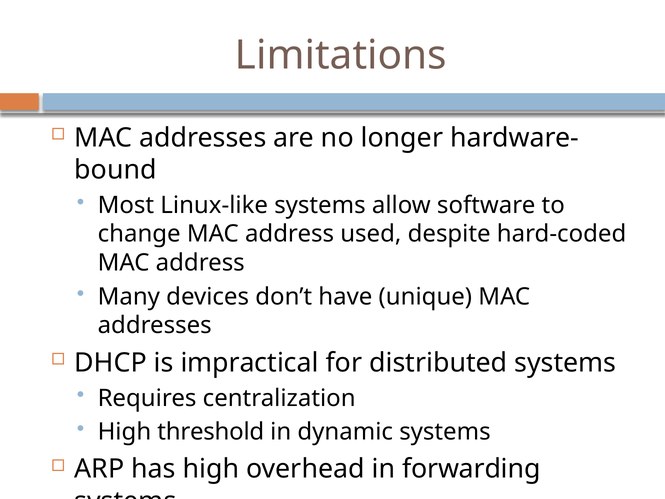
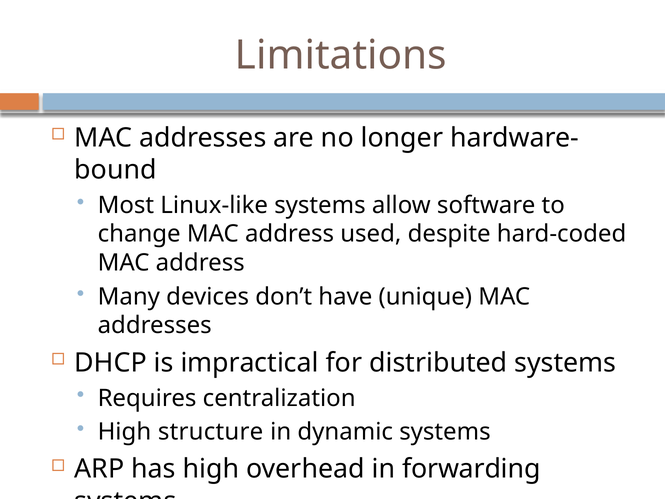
threshold: threshold -> structure
